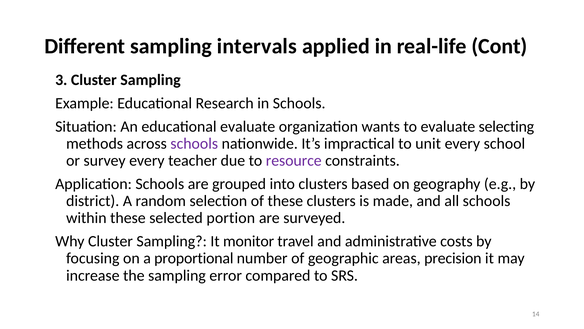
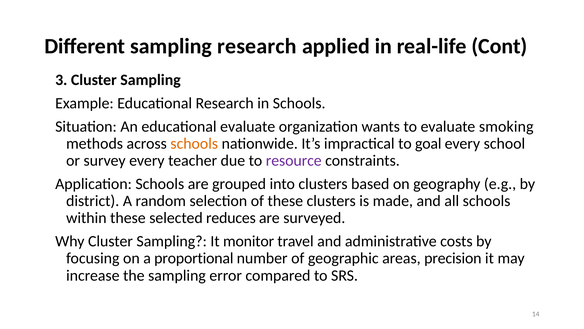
sampling intervals: intervals -> research
selecting: selecting -> smoking
schools at (194, 143) colour: purple -> orange
unit: unit -> goal
portion: portion -> reduces
